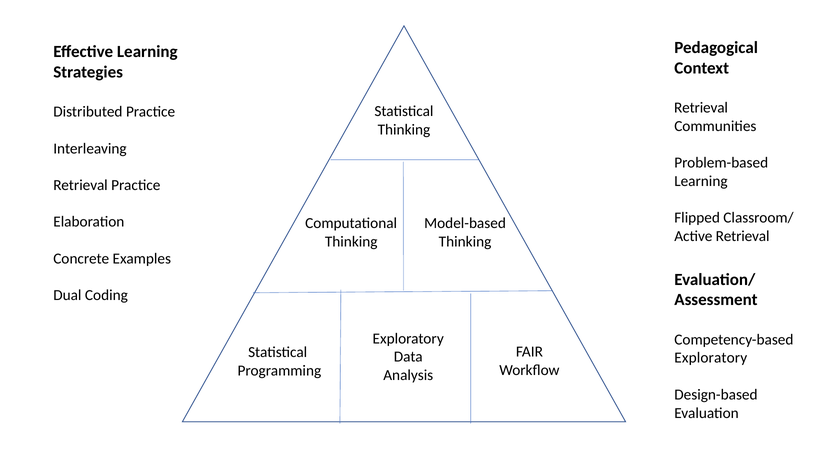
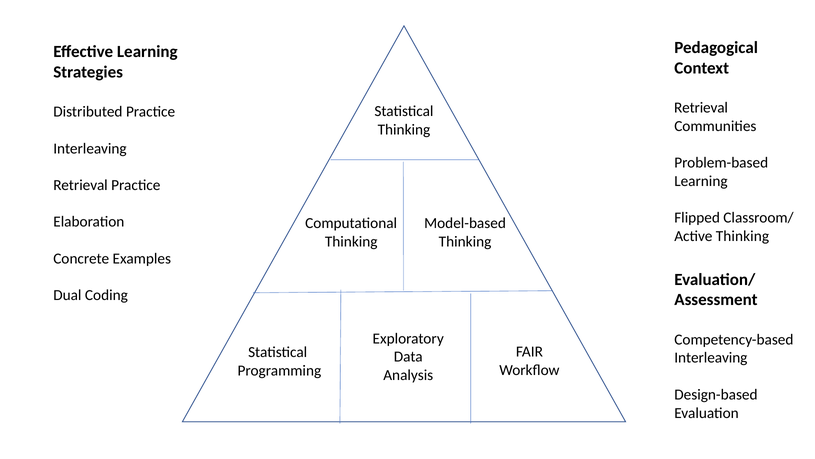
Active Retrieval: Retrieval -> Thinking
Exploratory at (711, 357): Exploratory -> Interleaving
